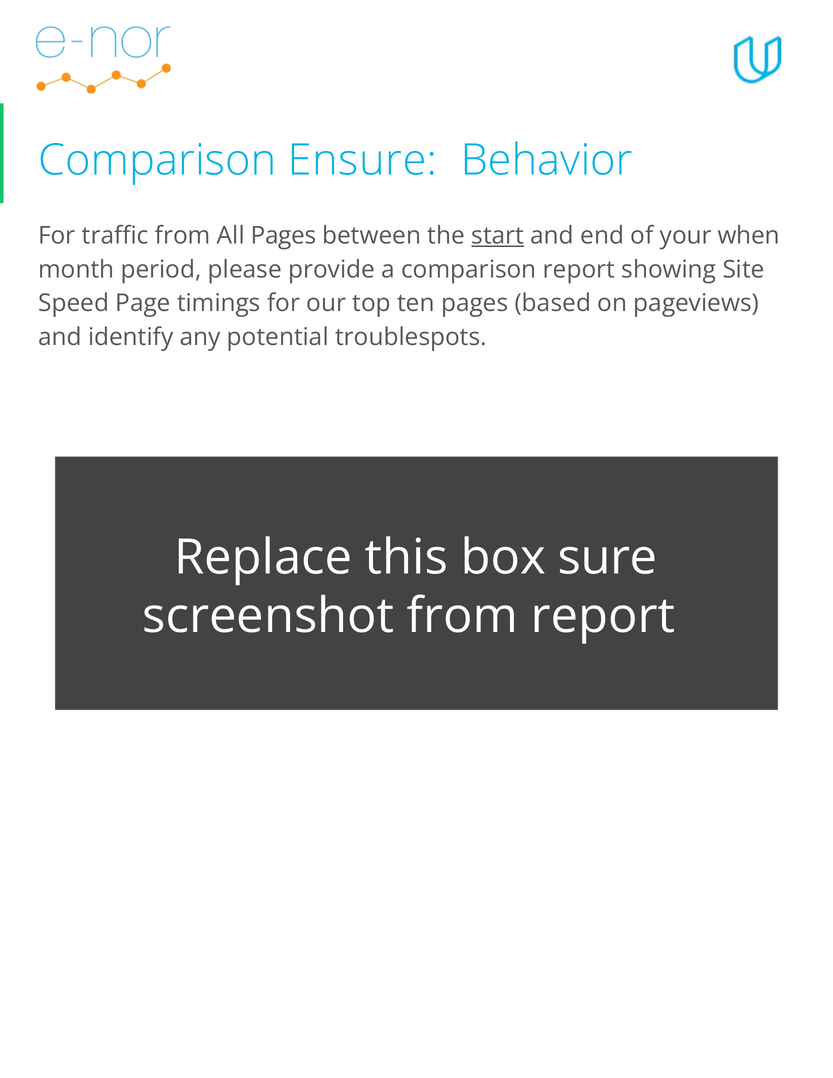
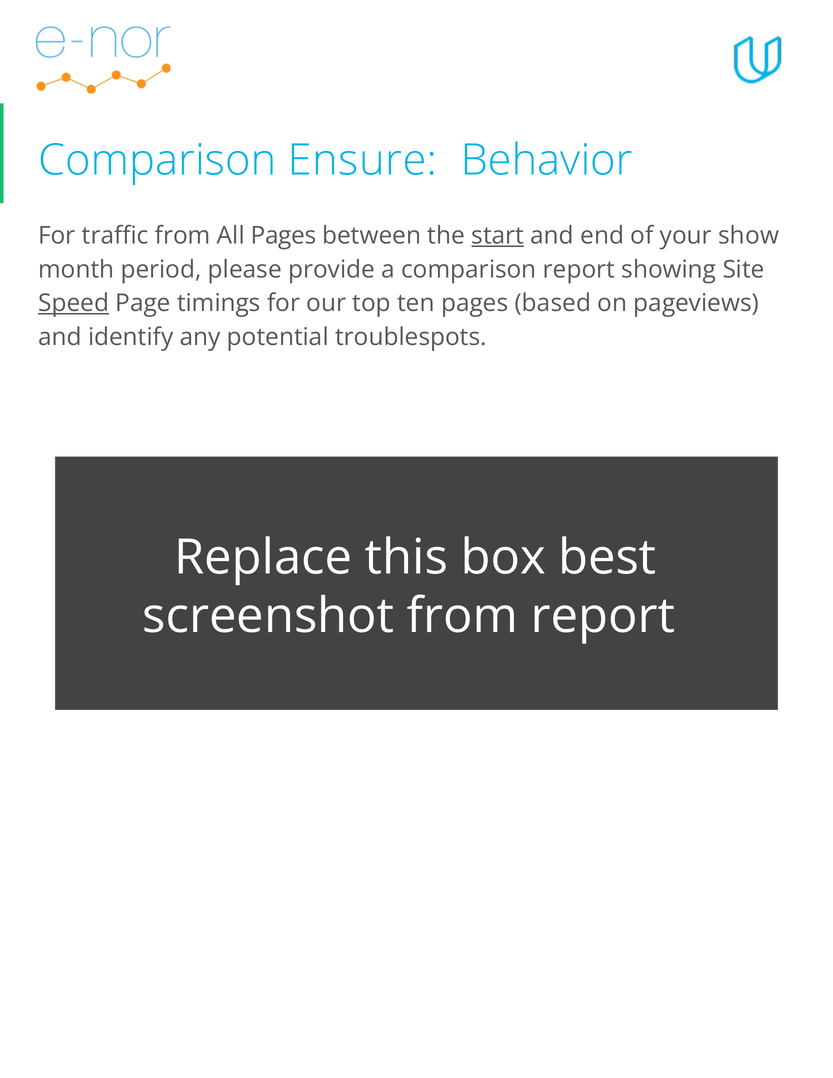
when: when -> show
Speed underline: none -> present
sure: sure -> best
